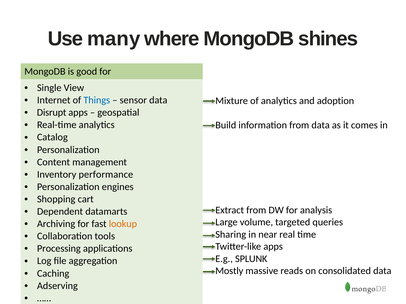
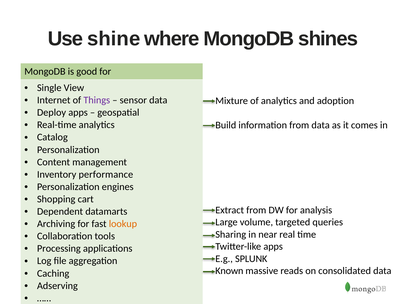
many: many -> shine
Things colour: blue -> purple
Disrupt: Disrupt -> Deploy
Mostly: Mostly -> Known
